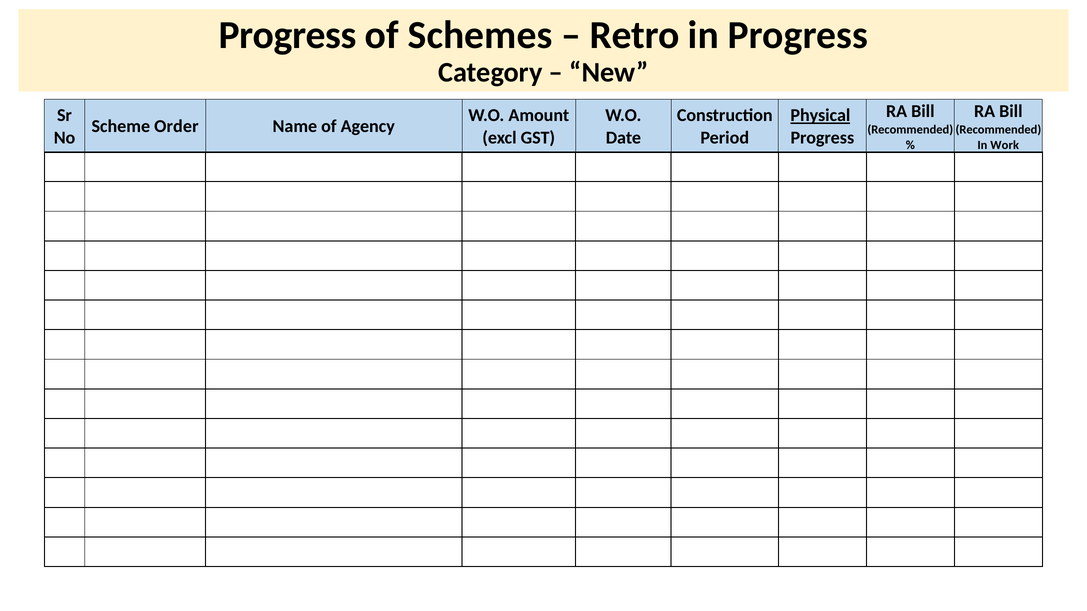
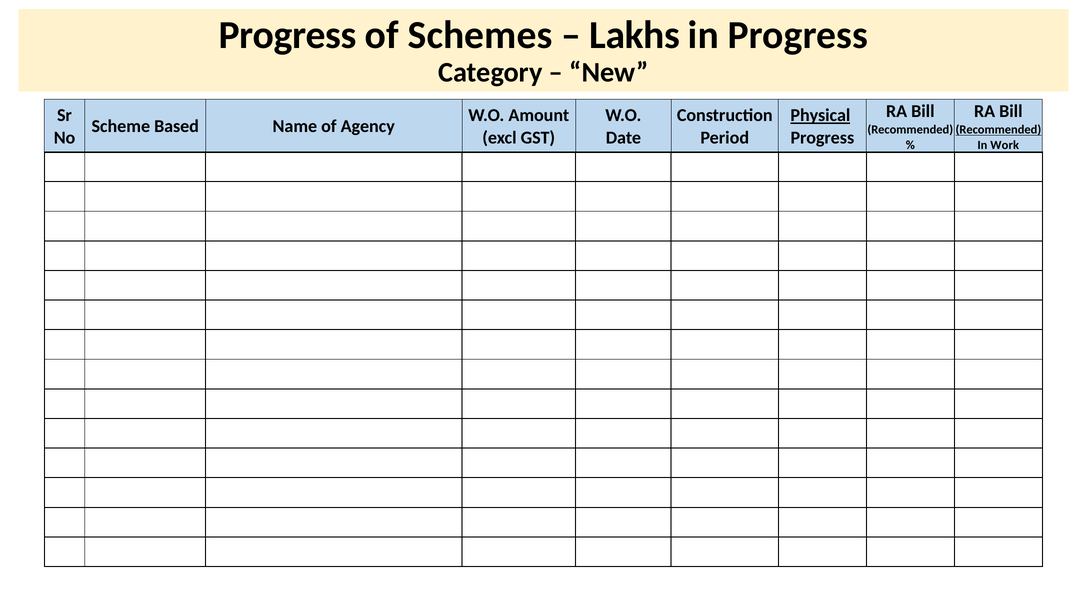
Retro: Retro -> Lakhs
Order: Order -> Based
Recommended at (998, 130) underline: none -> present
